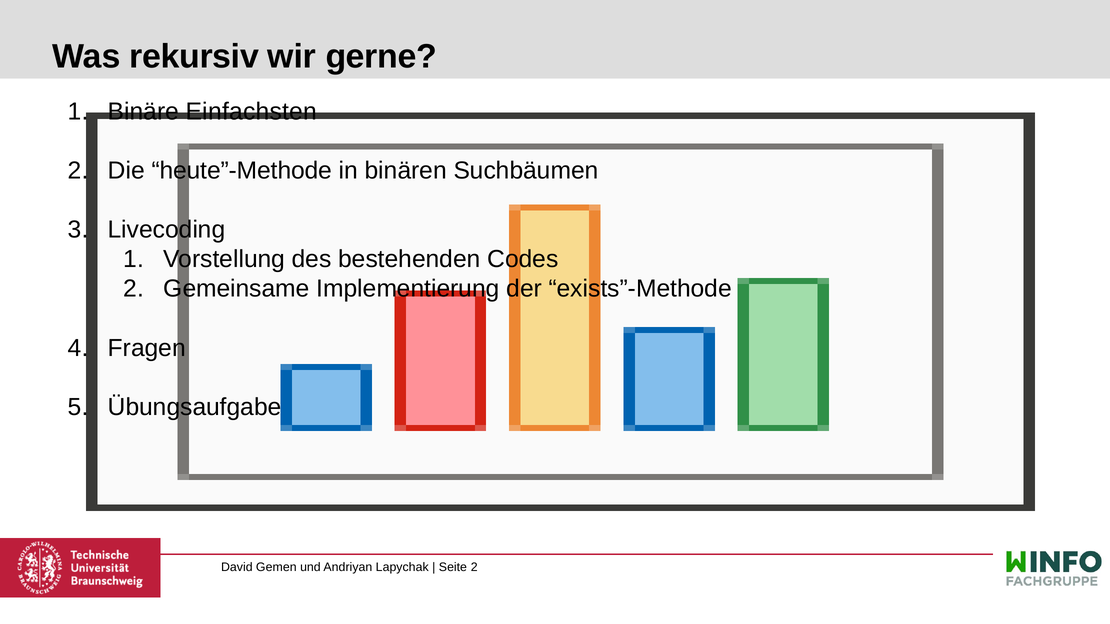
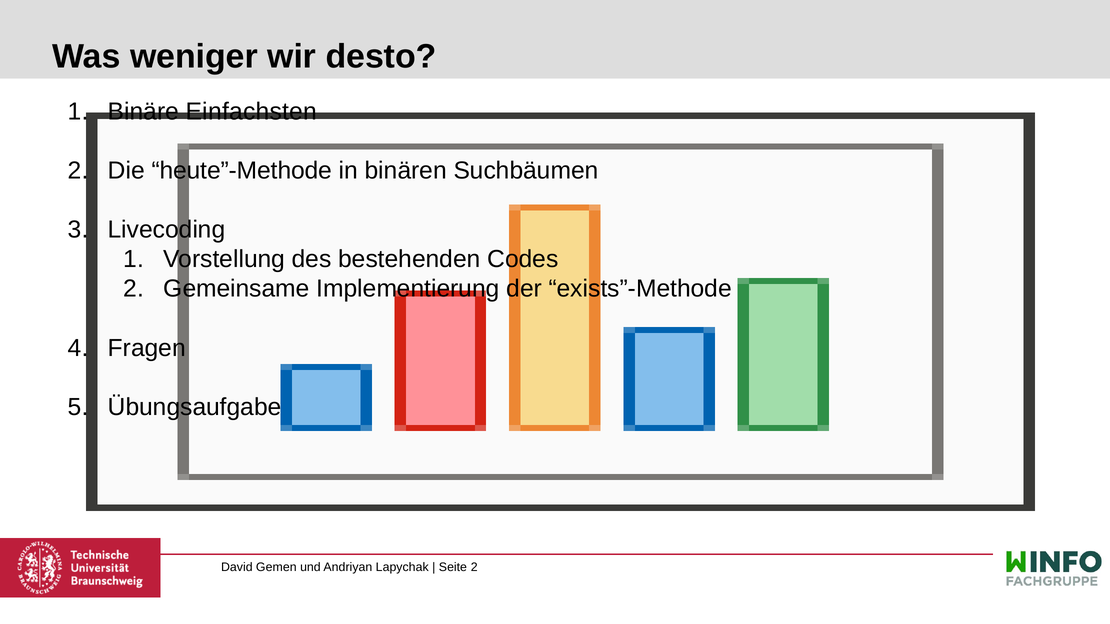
rekursiv: rekursiv -> weniger
gerne: gerne -> desto
